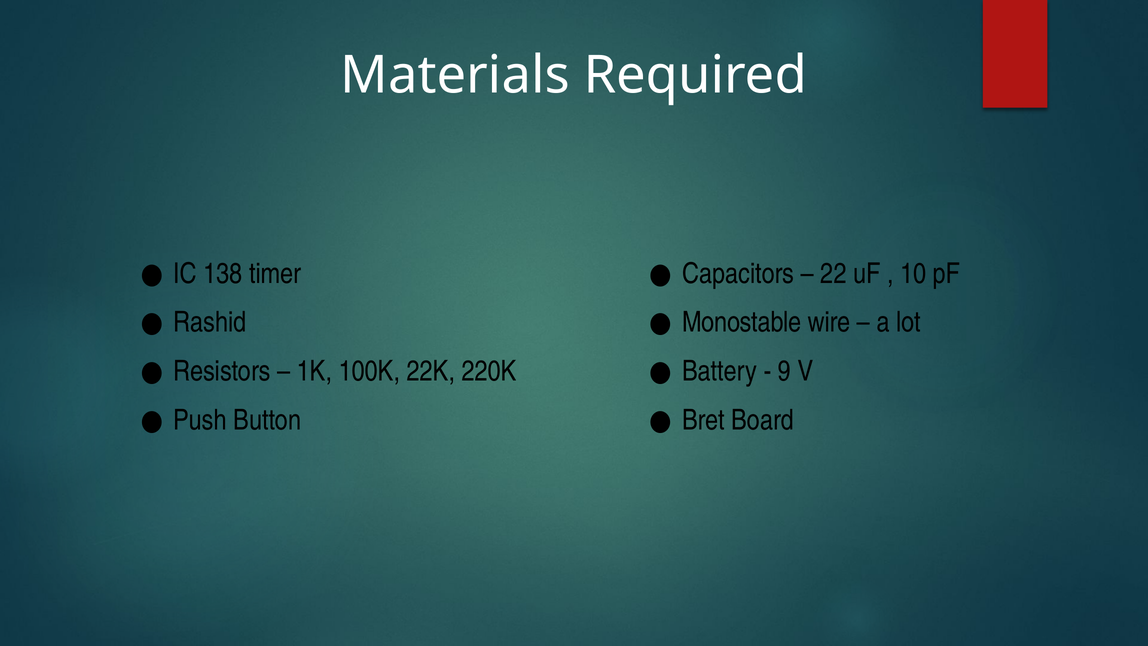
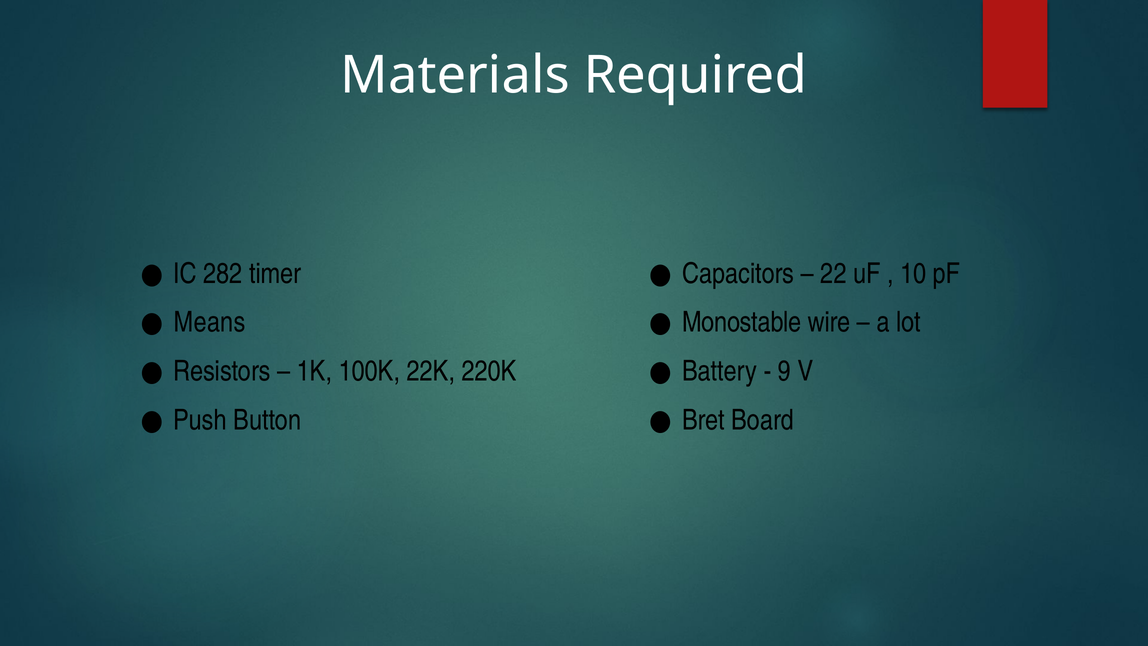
138: 138 -> 282
Rashid: Rashid -> Means
